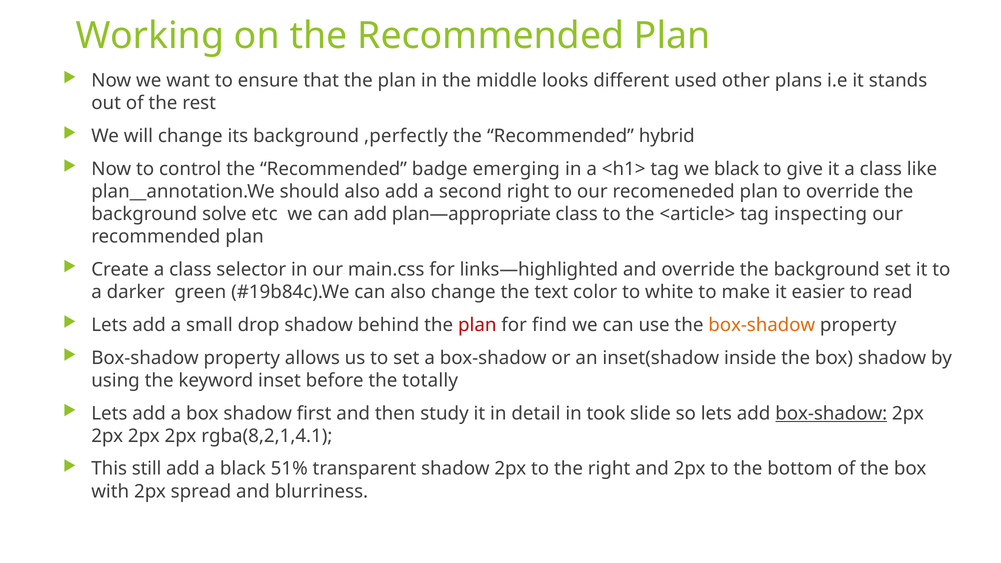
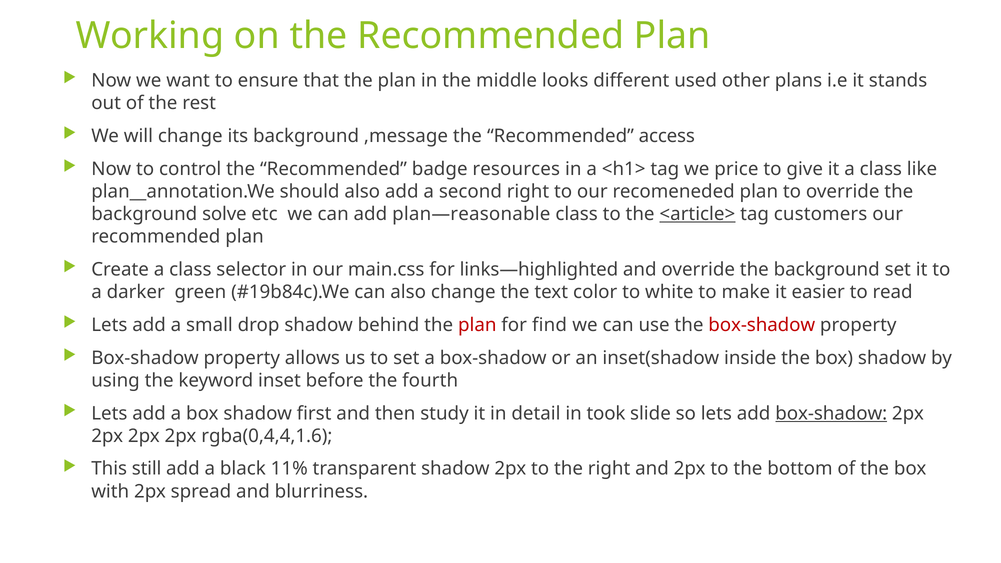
,perfectly: ,perfectly -> ,message
hybrid: hybrid -> access
emerging: emerging -> resources
we black: black -> price
plan—appropriate: plan—appropriate -> plan—reasonable
<article> underline: none -> present
inspecting: inspecting -> customers
box-shadow at (762, 325) colour: orange -> red
totally: totally -> fourth
rgba(8,2,1,4.1: rgba(8,2,1,4.1 -> rgba(0,4,4,1.6
51%: 51% -> 11%
